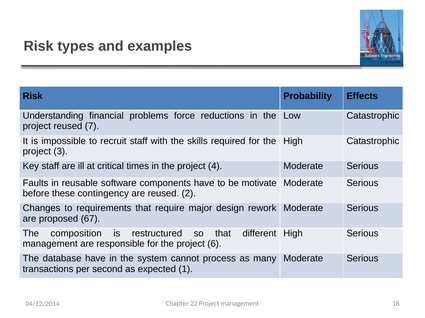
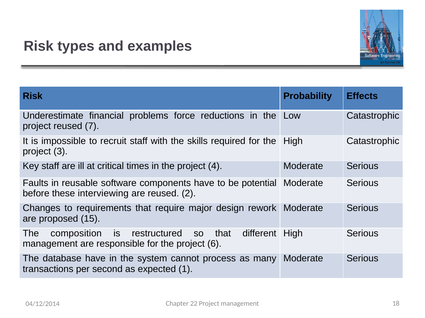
Understanding: Understanding -> Underestimate
motivate: motivate -> potential
contingency: contingency -> interviewing
67: 67 -> 15
